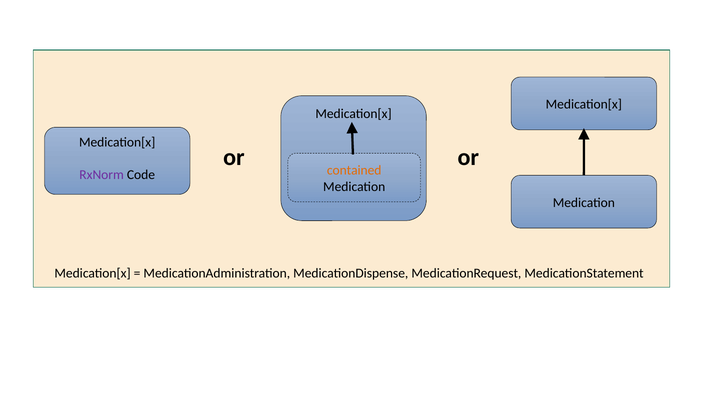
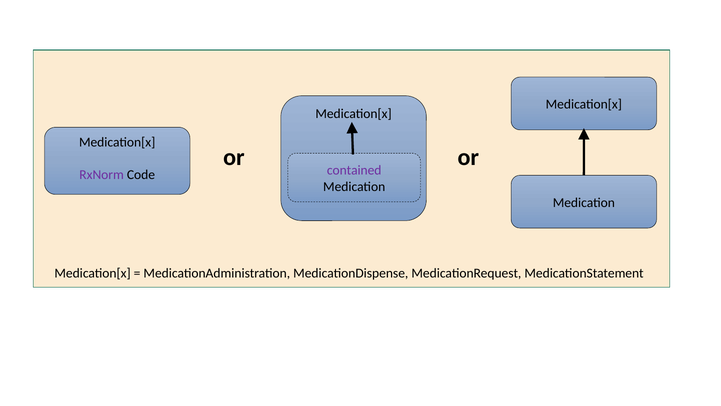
contained colour: orange -> purple
